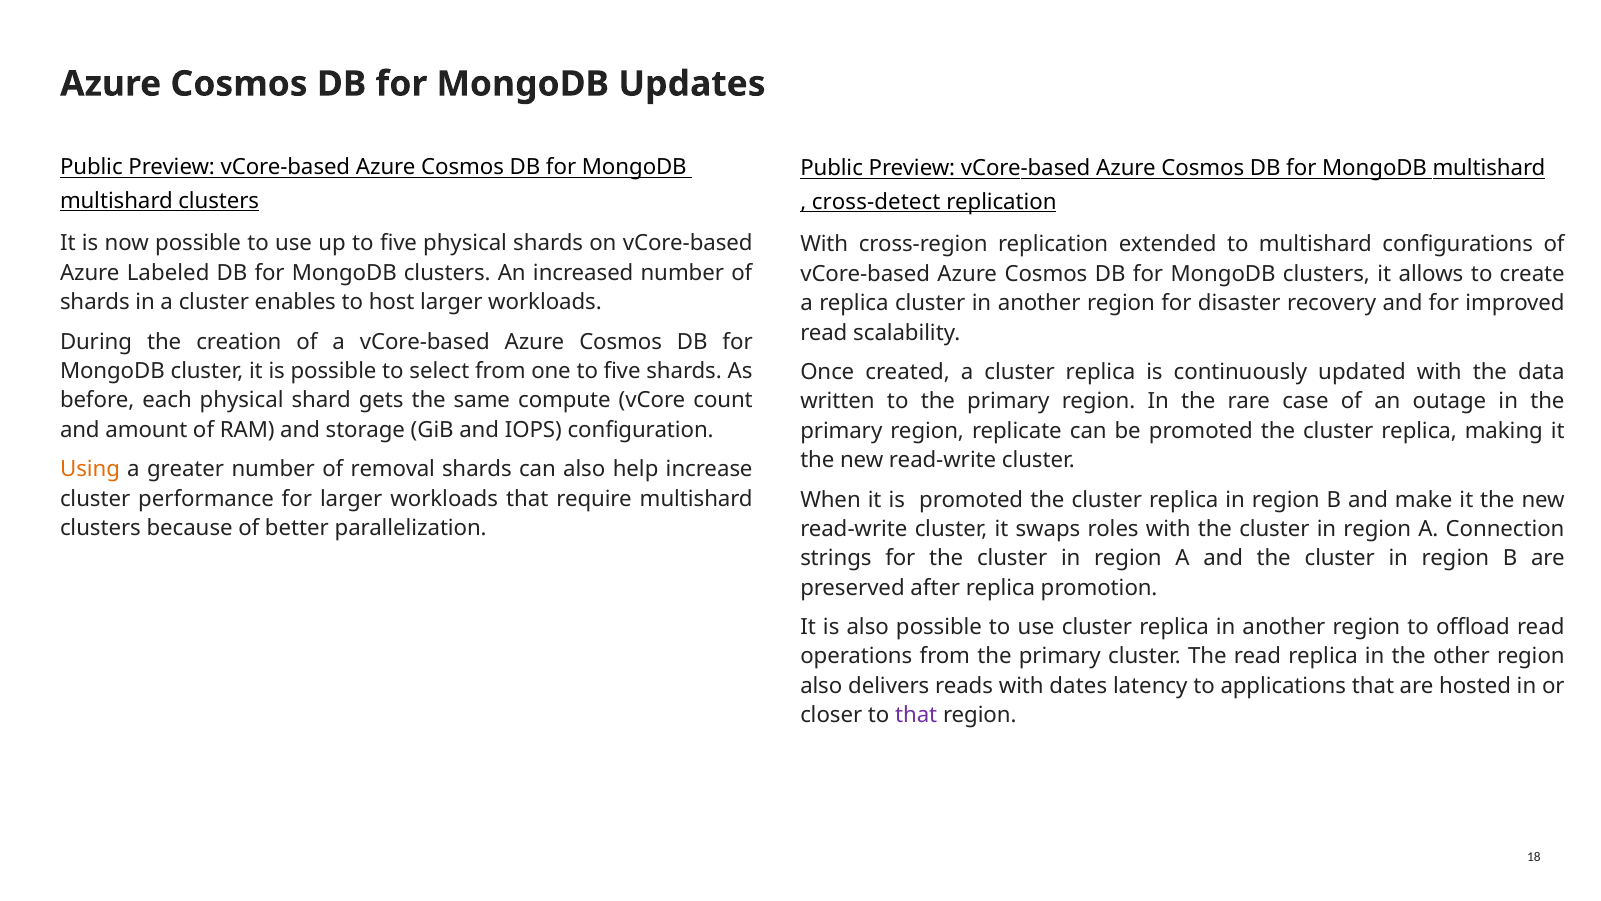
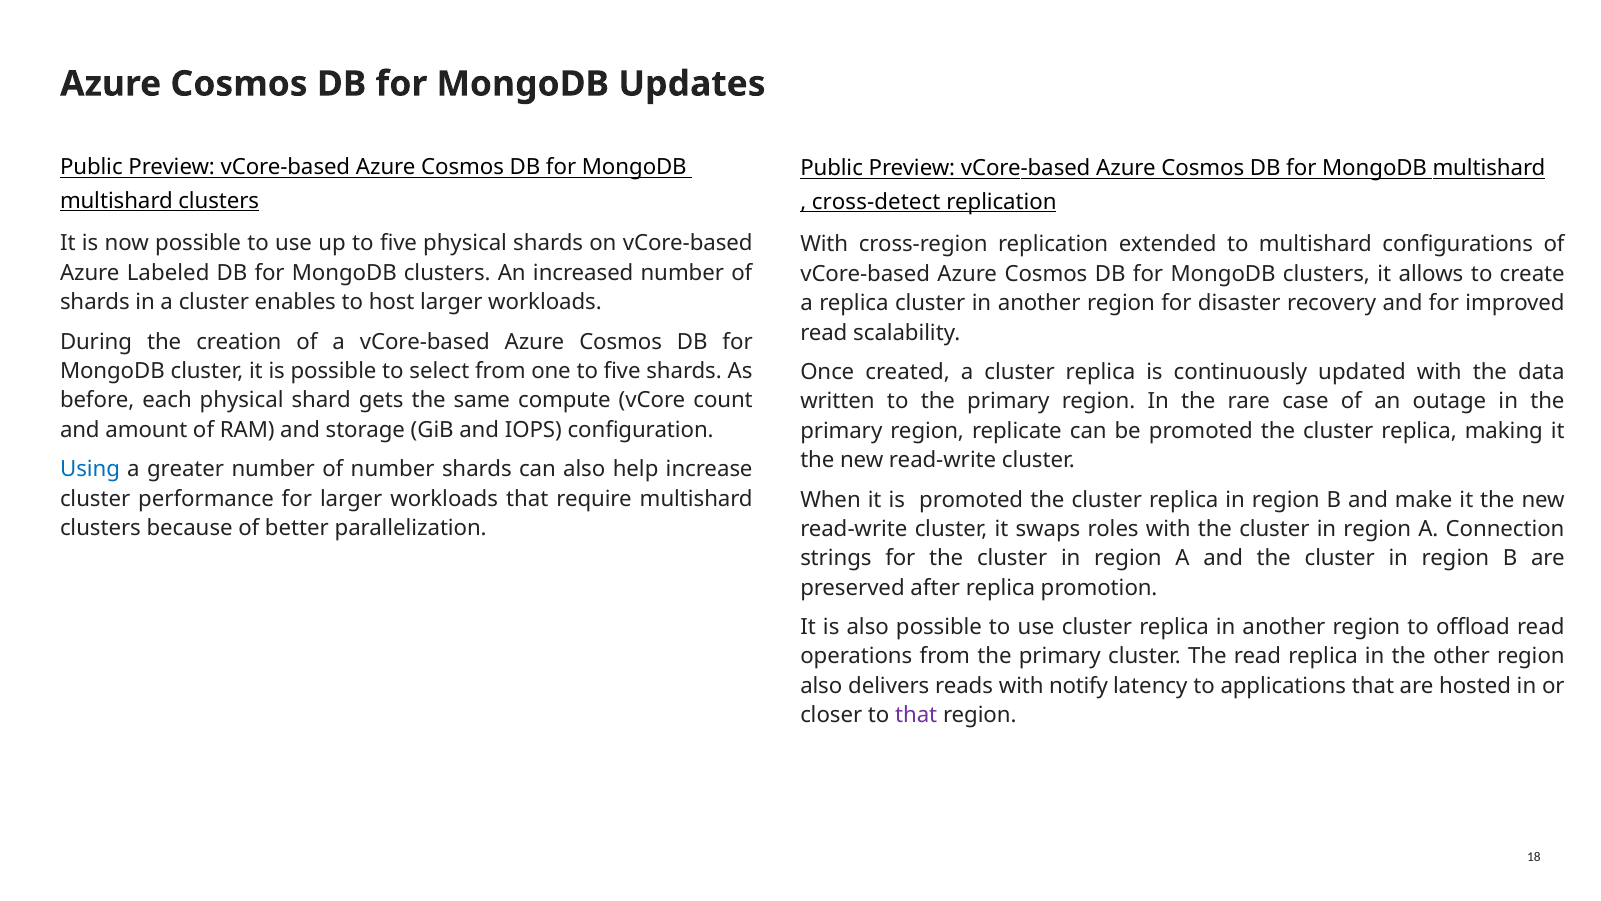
Using colour: orange -> blue
of removal: removal -> number
dates: dates -> notify
